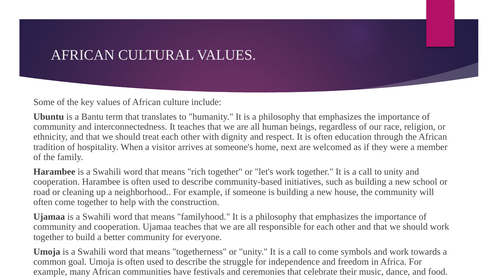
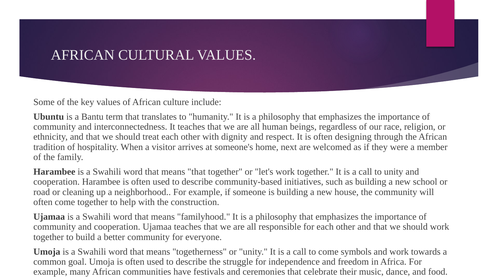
education: education -> designing
means rich: rich -> that
